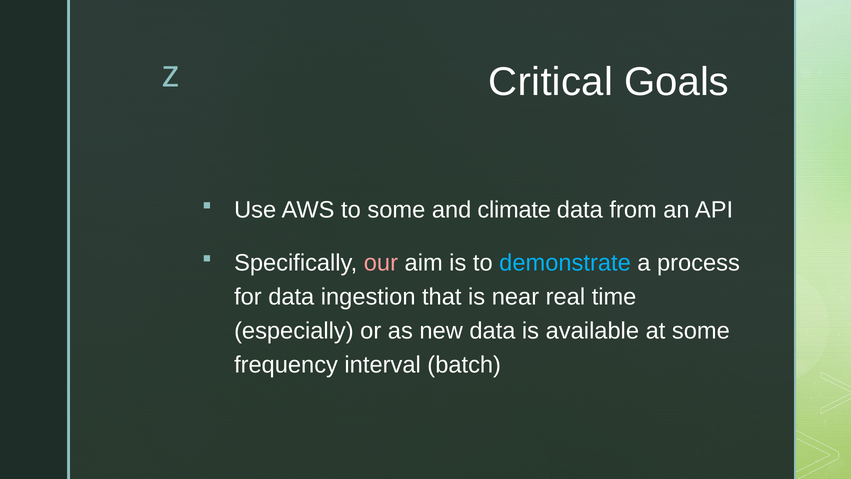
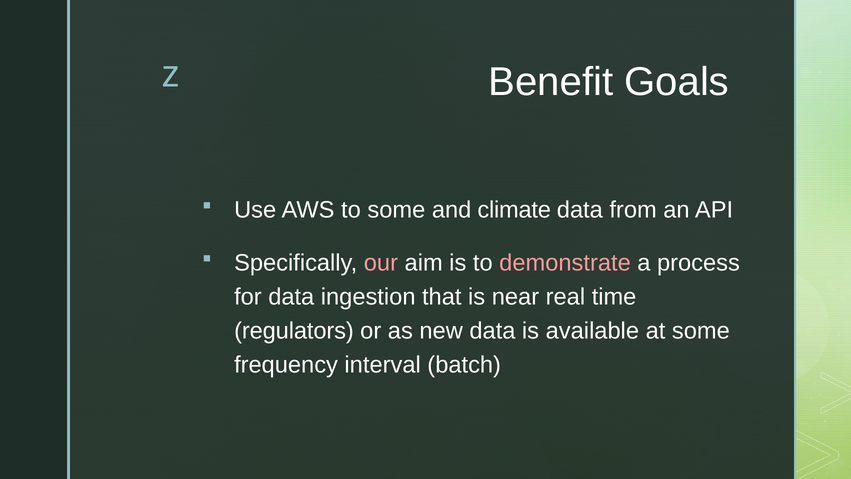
Critical: Critical -> Benefit
demonstrate colour: light blue -> pink
especially: especially -> regulators
